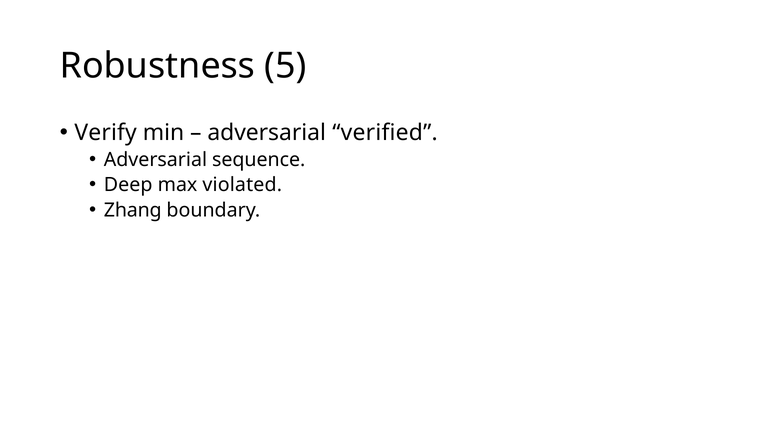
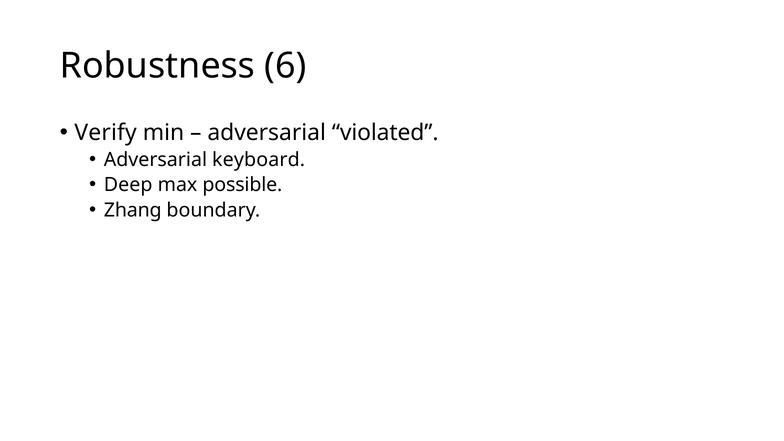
5: 5 -> 6
verified: verified -> violated
sequence: sequence -> keyboard
violated: violated -> possible
